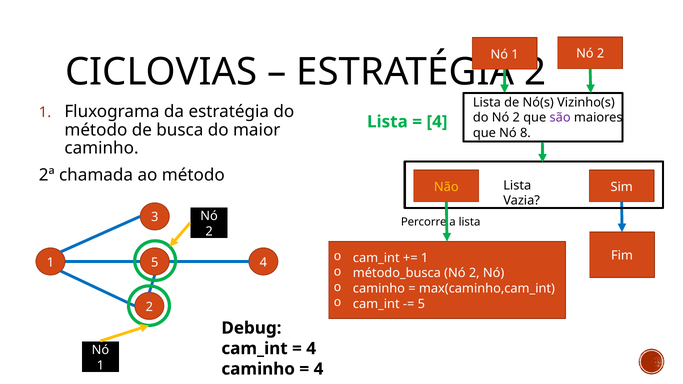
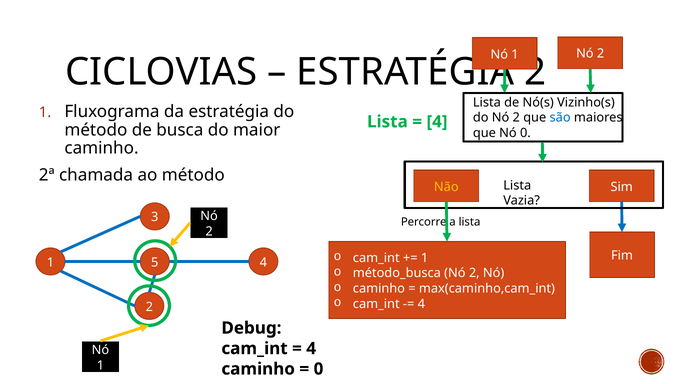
são colour: purple -> blue
Nó 8: 8 -> 0
5 at (421, 304): 5 -> 4
4 at (319, 369): 4 -> 0
